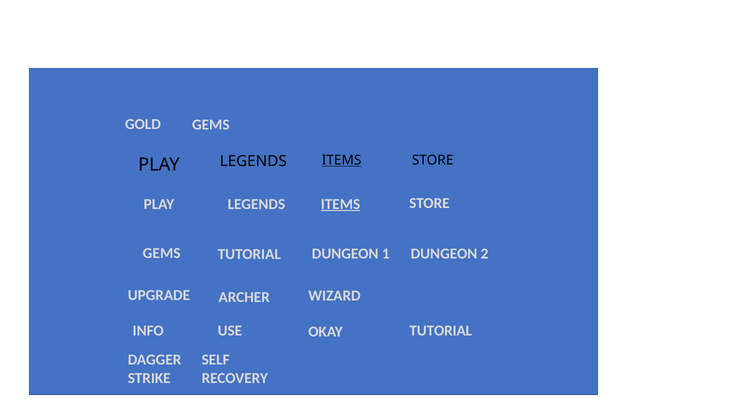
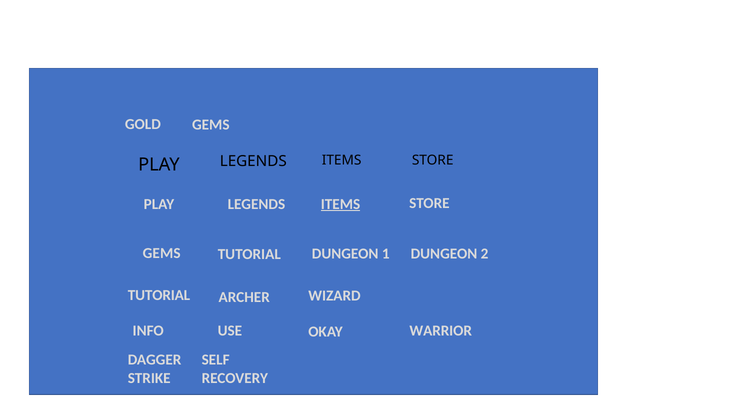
ITEMS at (342, 160) underline: present -> none
UPGRADE at (159, 295): UPGRADE -> TUTORIAL
OKAY TUTORIAL: TUTORIAL -> WARRIOR
